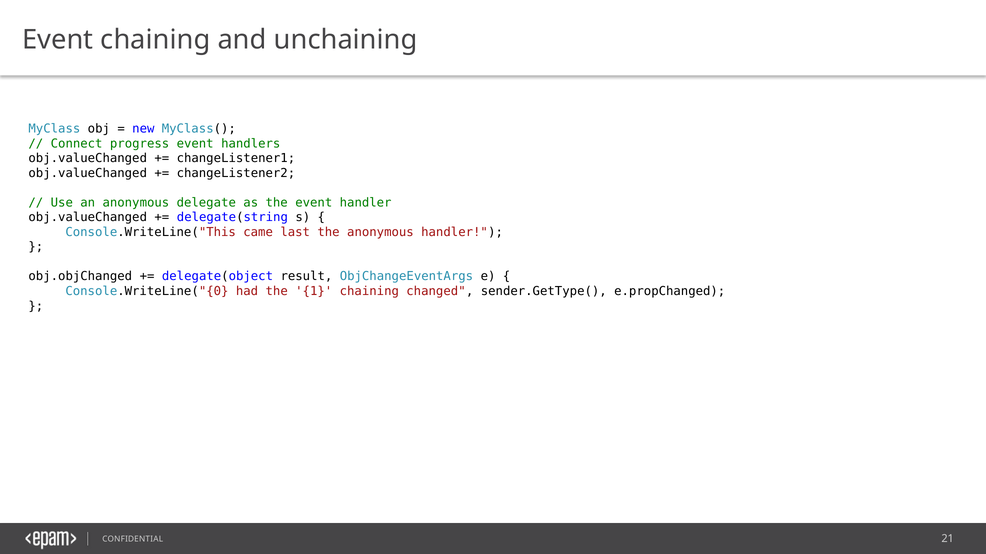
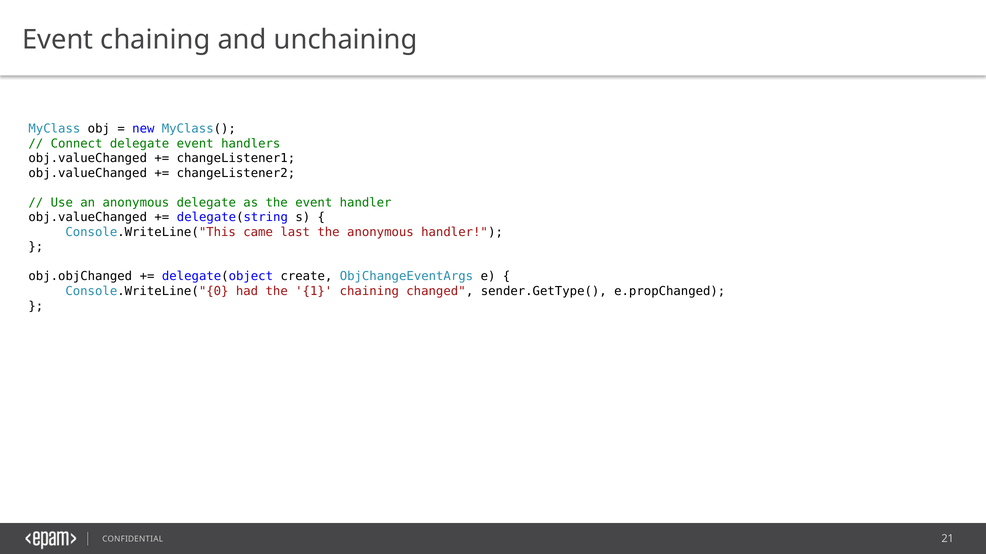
Connect progress: progress -> delegate
result: result -> create
